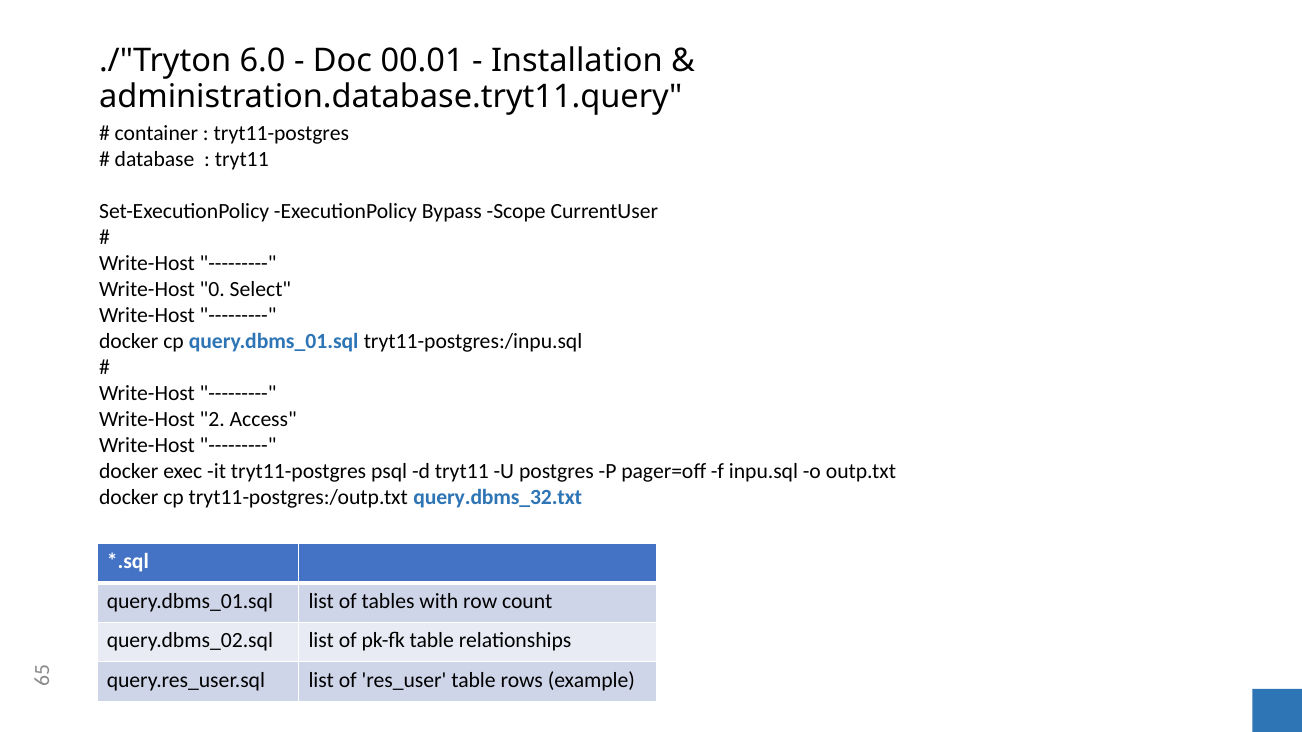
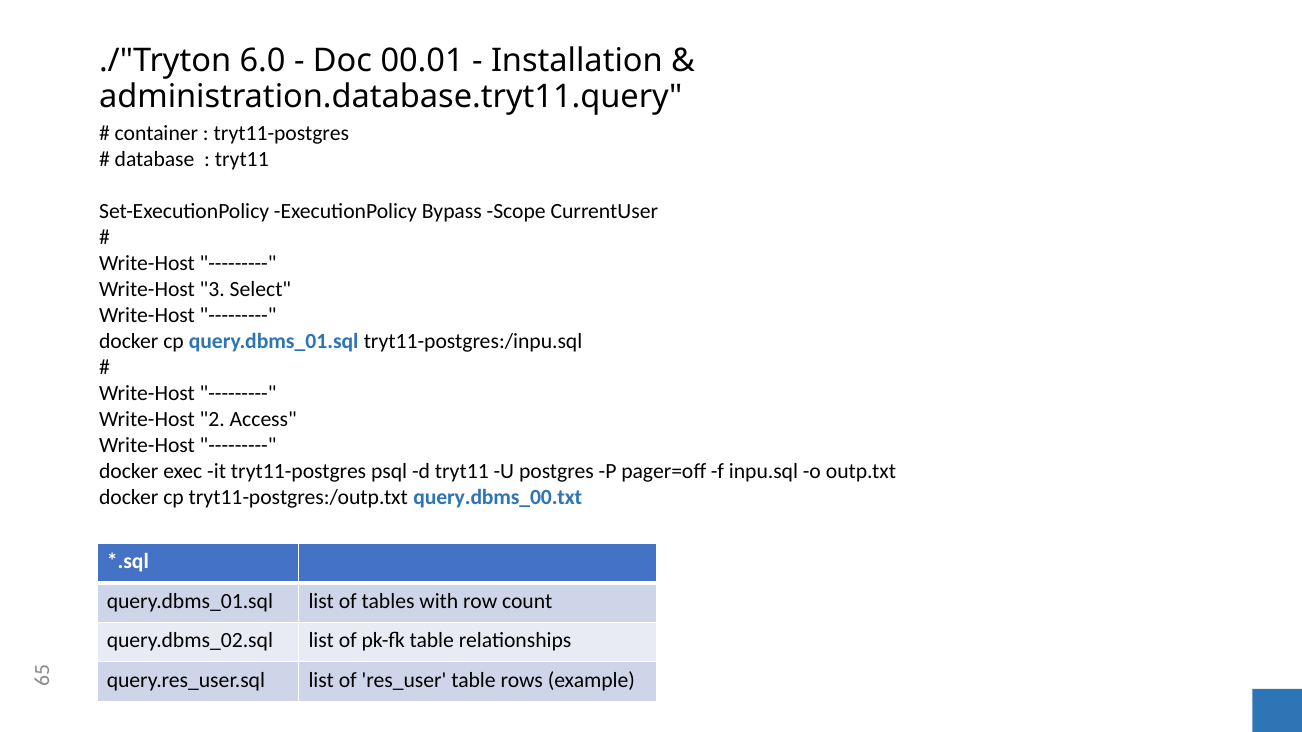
0: 0 -> 3
query.dbms_32.txt: query.dbms_32.txt -> query.dbms_00.txt
